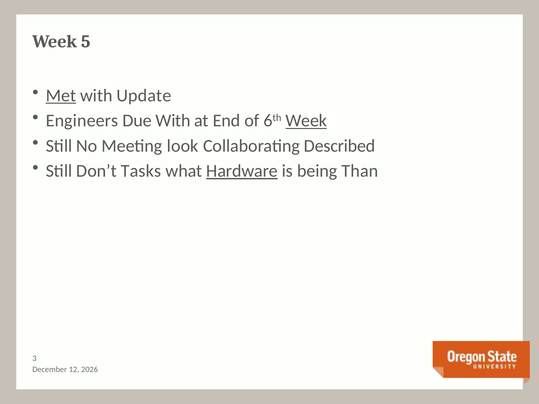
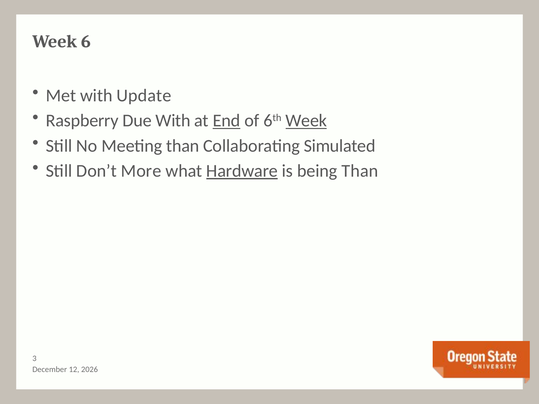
5: 5 -> 6
Met underline: present -> none
Engineers: Engineers -> Raspberry
End underline: none -> present
Meeting look: look -> than
Described: Described -> Simulated
Tasks: Tasks -> More
